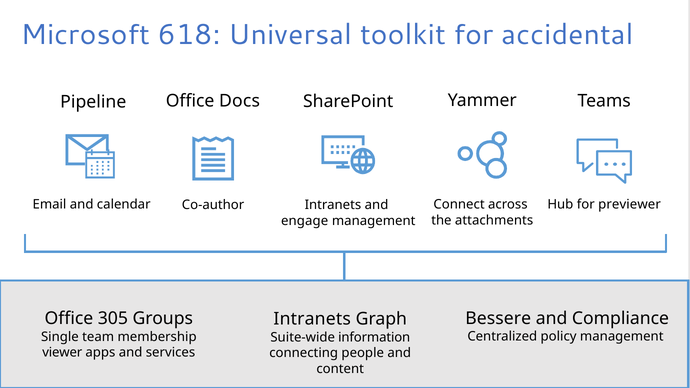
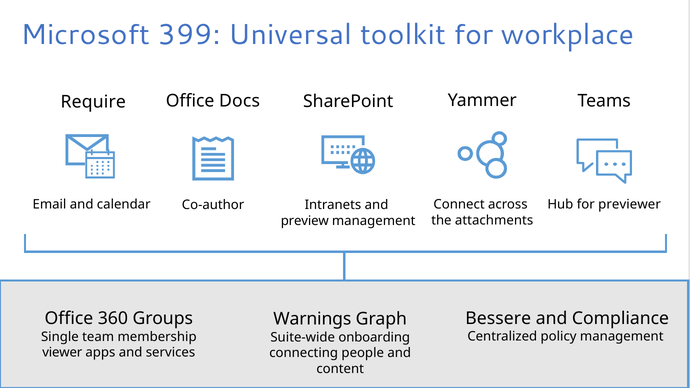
618: 618 -> 399
accidental: accidental -> workplace
Pipeline: Pipeline -> Require
engage: engage -> preview
305: 305 -> 360
Intranets at (312, 319): Intranets -> Warnings
information: information -> onboarding
